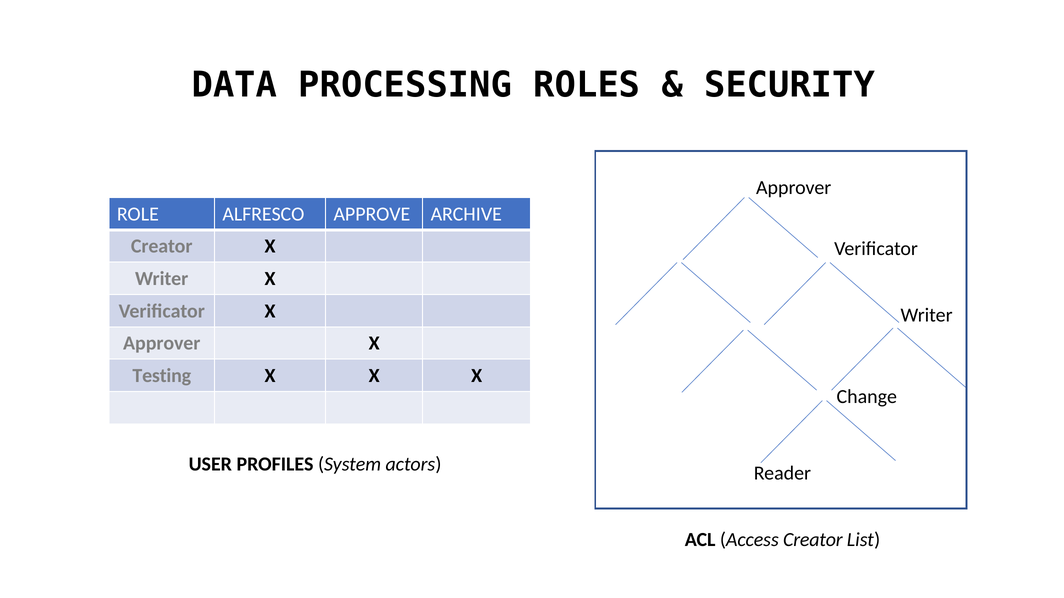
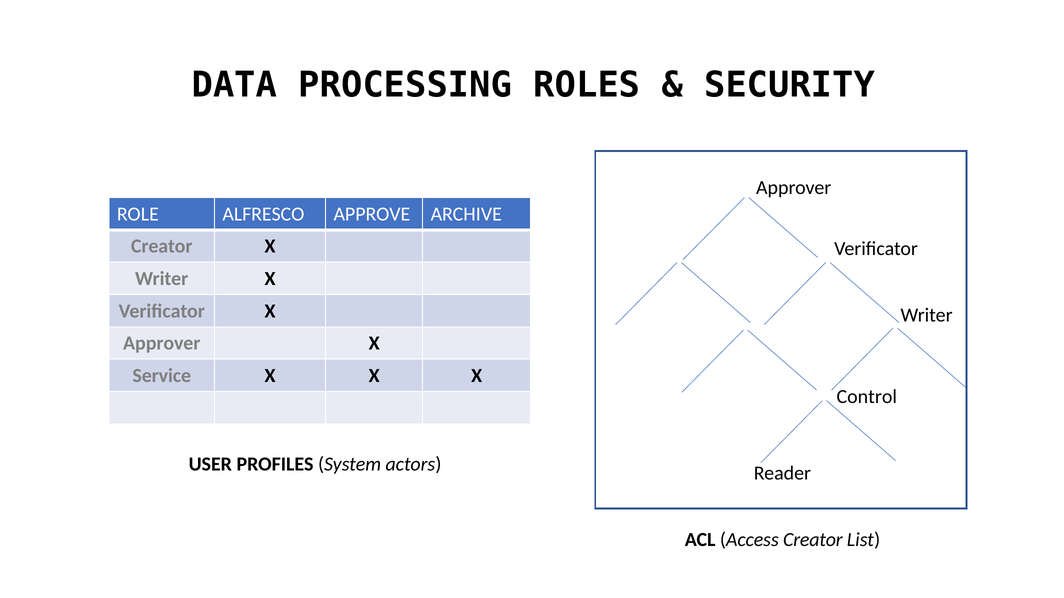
Testing: Testing -> Service
Change: Change -> Control
